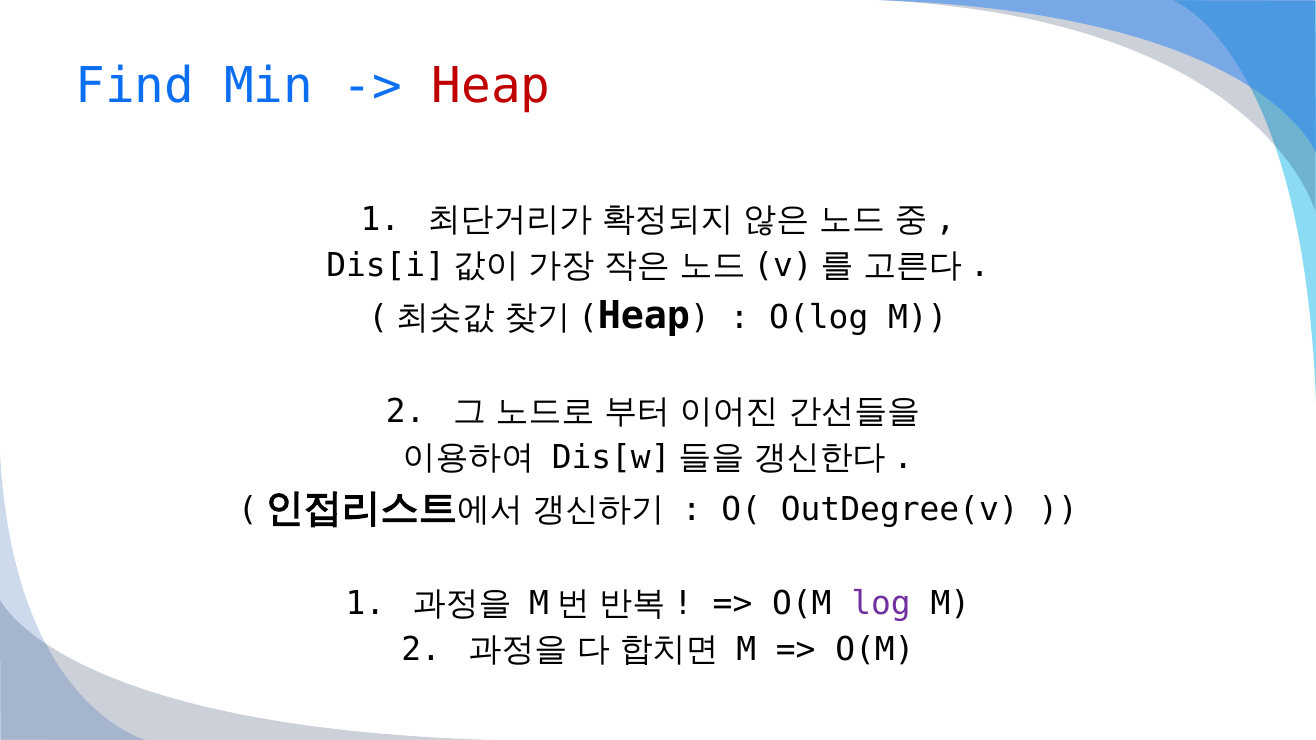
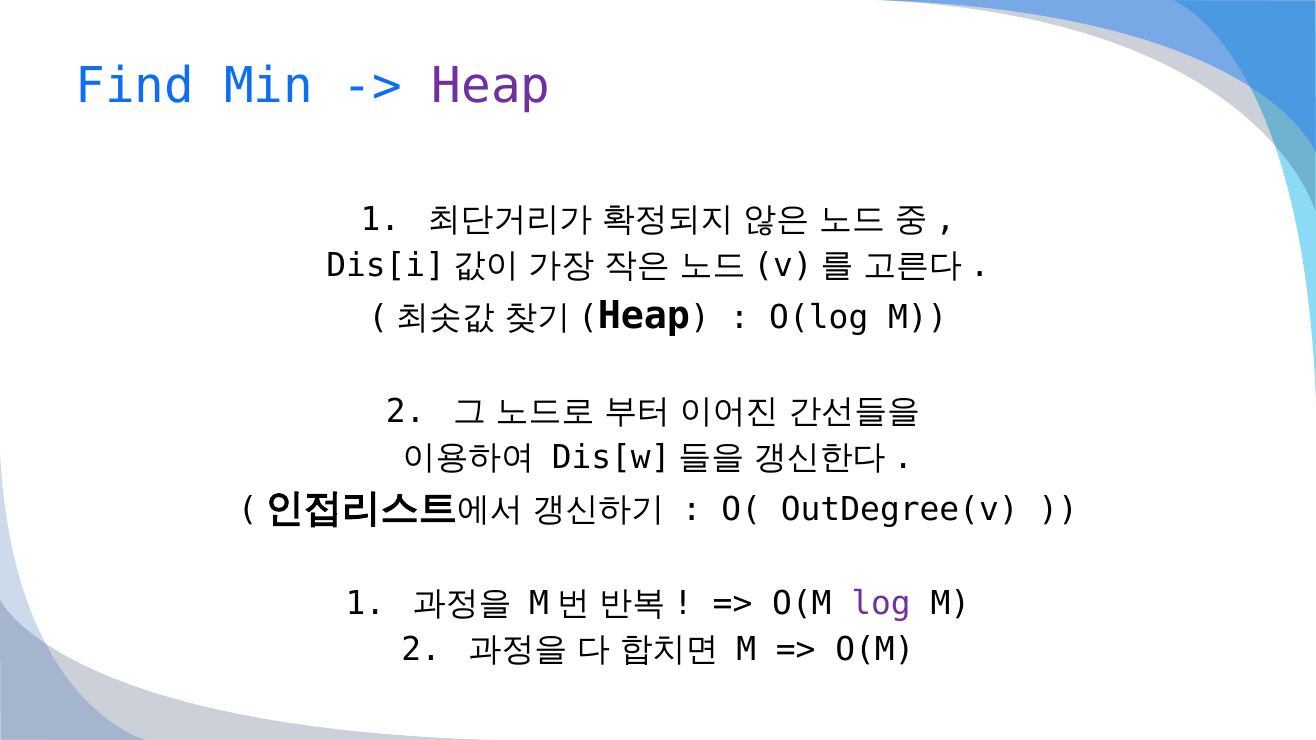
Heap at (491, 86) colour: red -> purple
